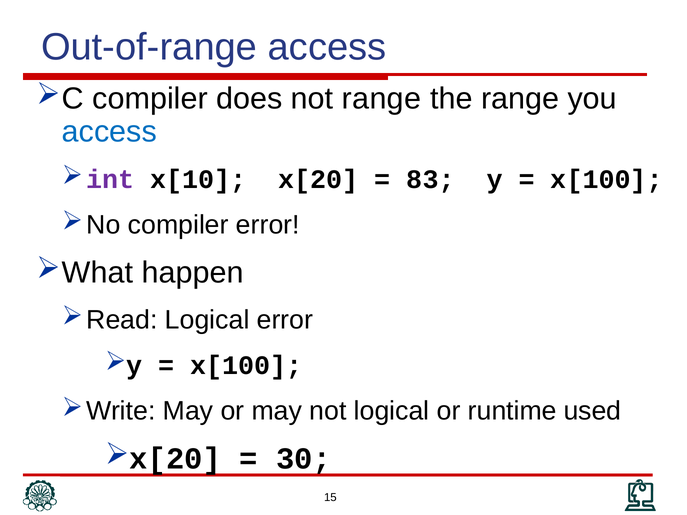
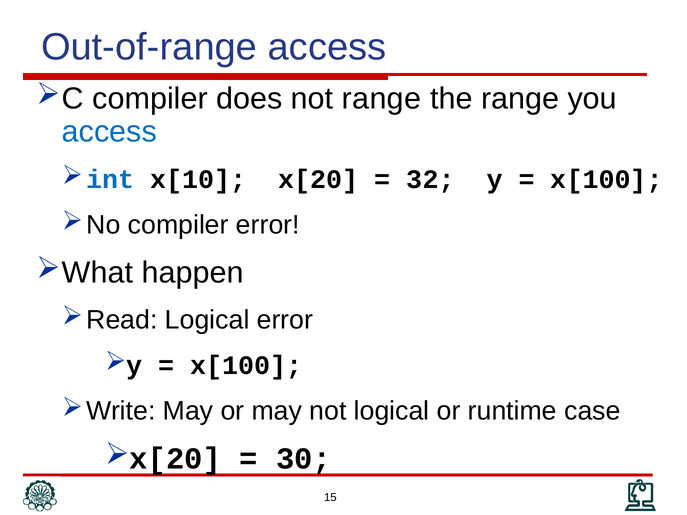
int colour: purple -> blue
83: 83 -> 32
used: used -> case
